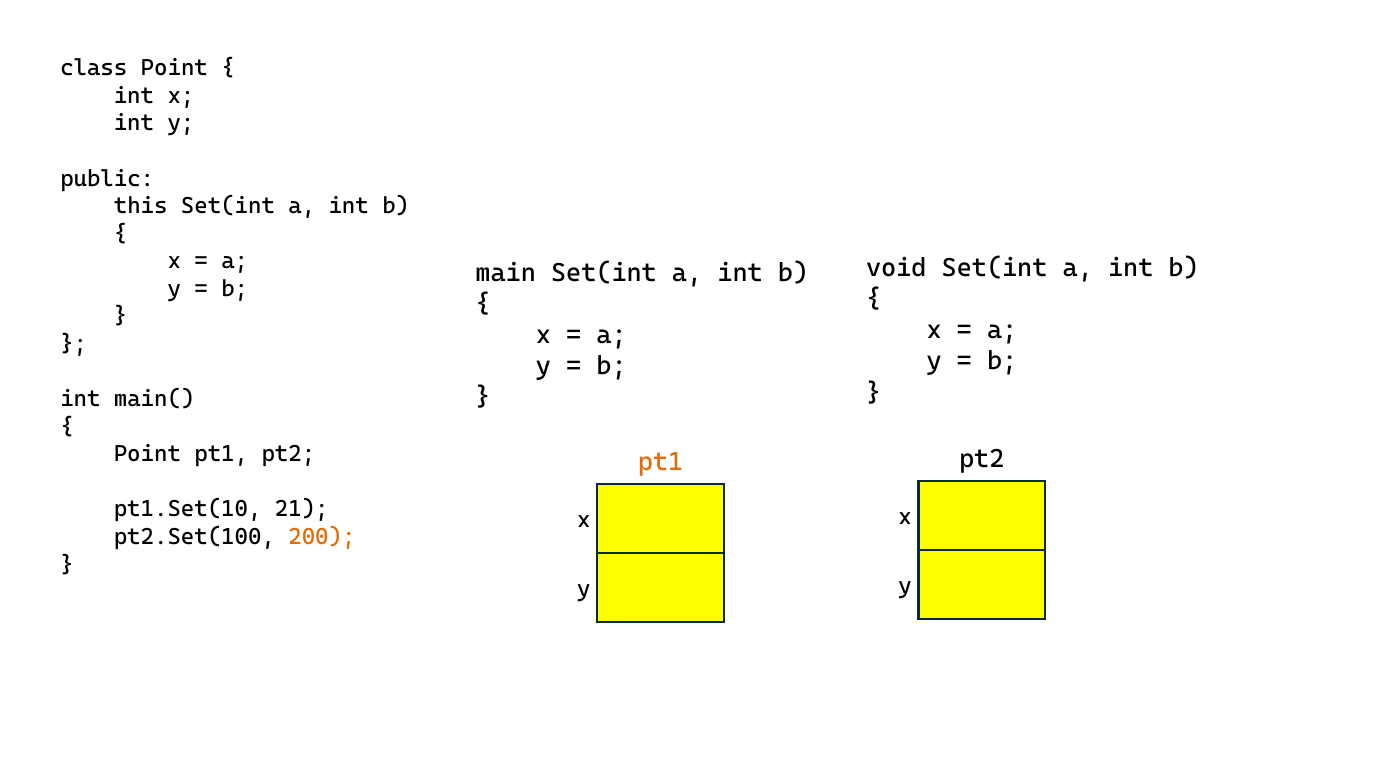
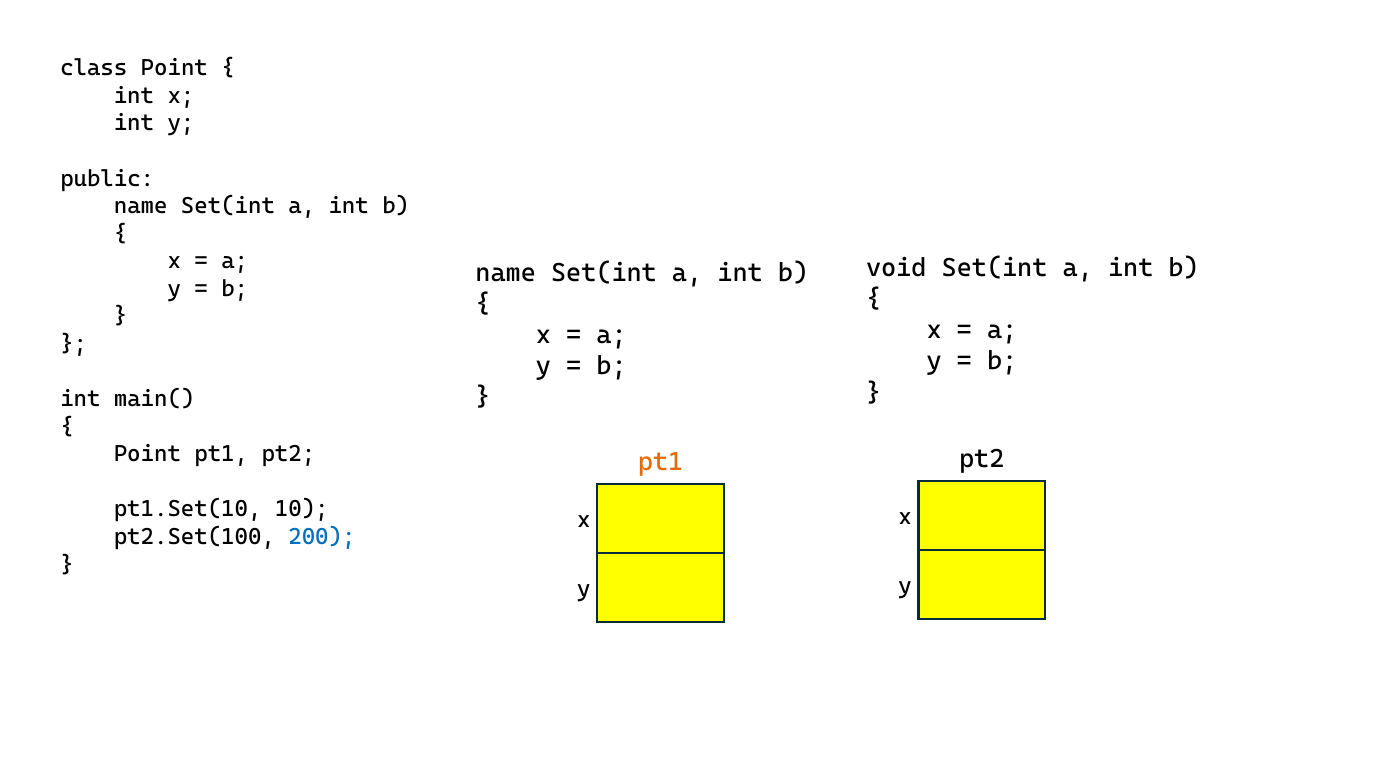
this at (141, 206): this -> name
main at (506, 273): main -> name
21: 21 -> 10
200 colour: orange -> blue
